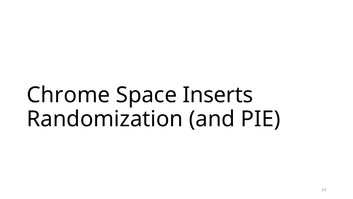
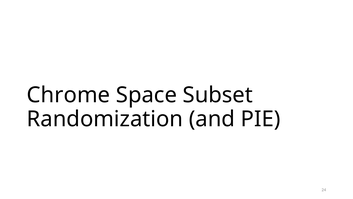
Inserts: Inserts -> Subset
